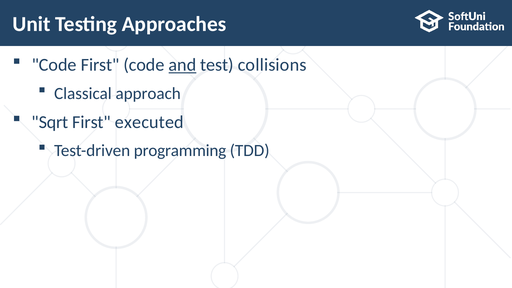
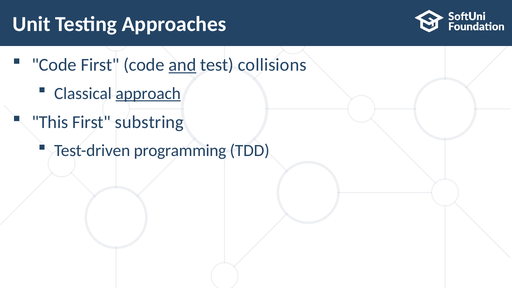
approach underline: none -> present
Sqrt: Sqrt -> This
executed: executed -> substring
